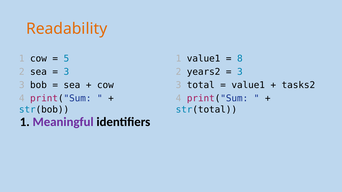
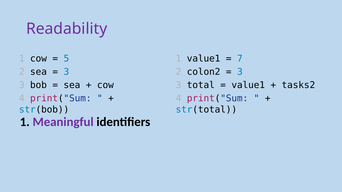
Readability colour: orange -> purple
8: 8 -> 7
years2: years2 -> colon2
